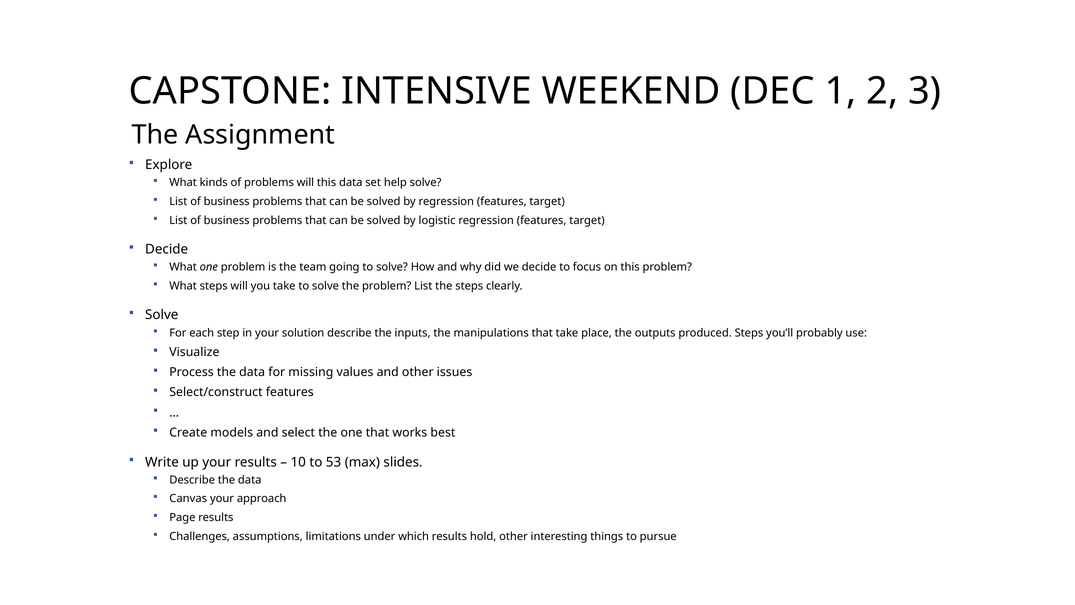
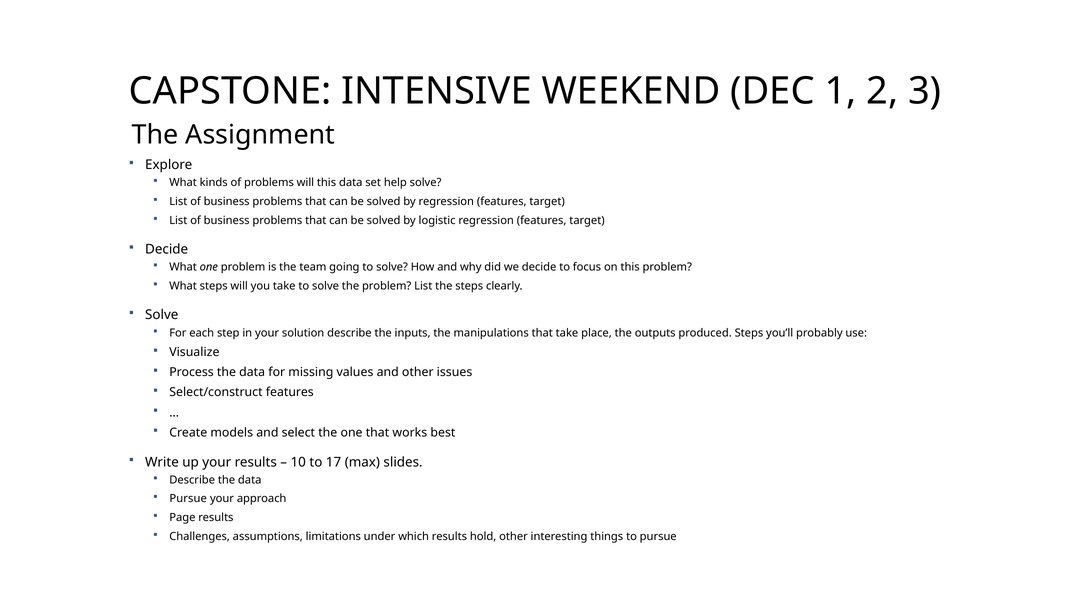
53: 53 -> 17
Canvas at (188, 498): Canvas -> Pursue
